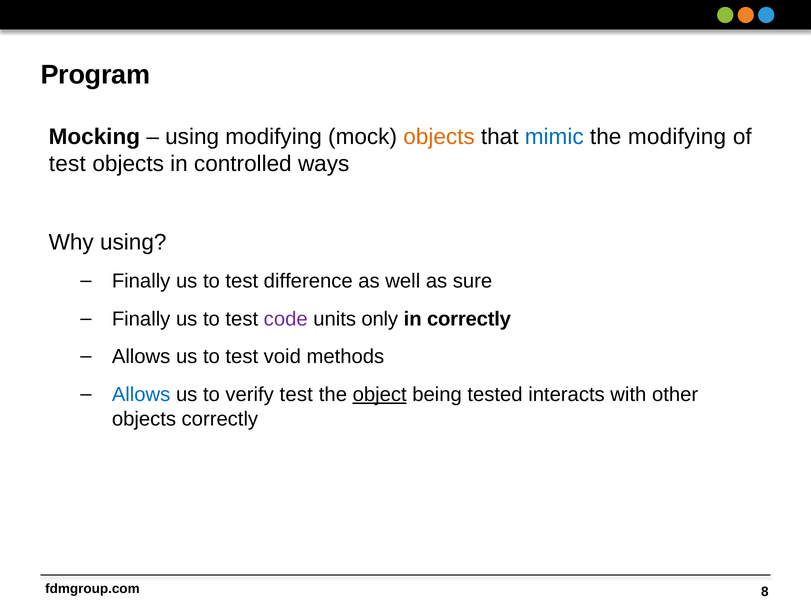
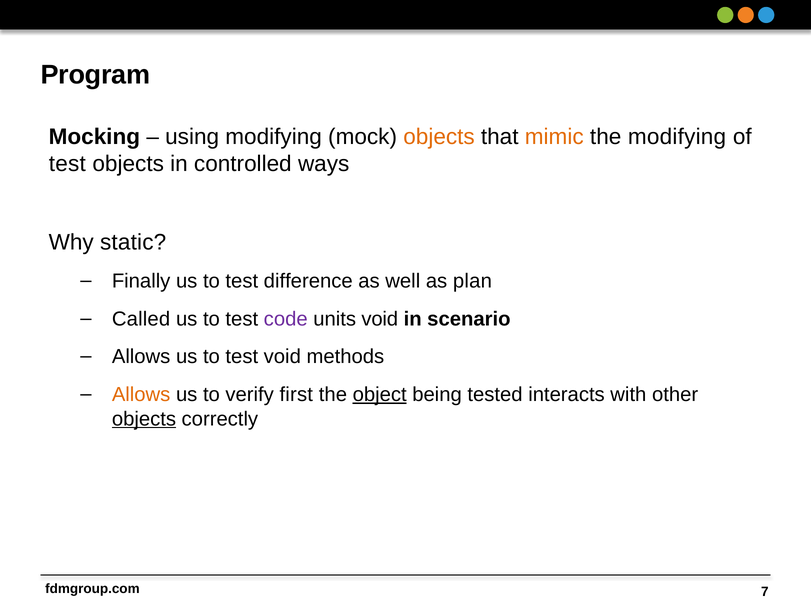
mimic colour: blue -> orange
Why using: using -> static
sure: sure -> plan
Finally at (141, 319): Finally -> Called
units only: only -> void
in correctly: correctly -> scenario
Allows at (141, 395) colour: blue -> orange
verify test: test -> first
objects at (144, 419) underline: none -> present
8: 8 -> 7
